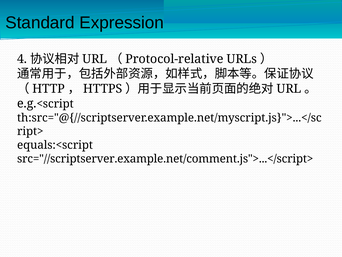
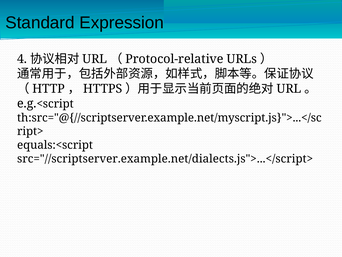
src="//scriptserver.example.net/comment.js">...</script>: src="//scriptserver.example.net/comment.js">...</script> -> src="//scriptserver.example.net/dialects.js">...</script>
